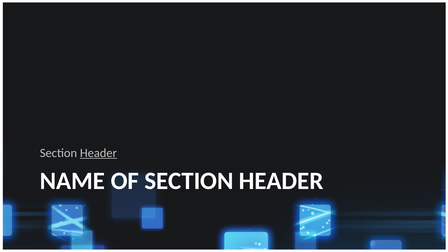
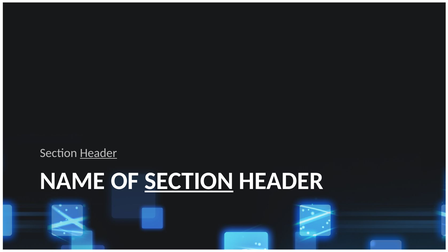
SECTION at (189, 181) underline: none -> present
